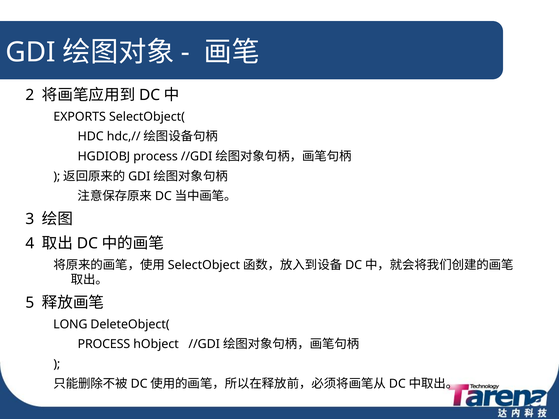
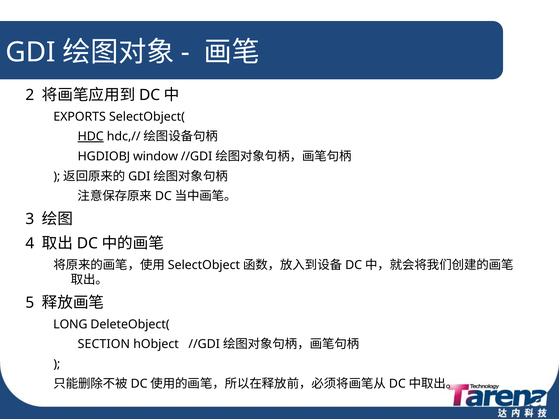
HDC underline: none -> present
HGDIOBJ process: process -> window
PROCESS at (104, 344): PROCESS -> SECTION
